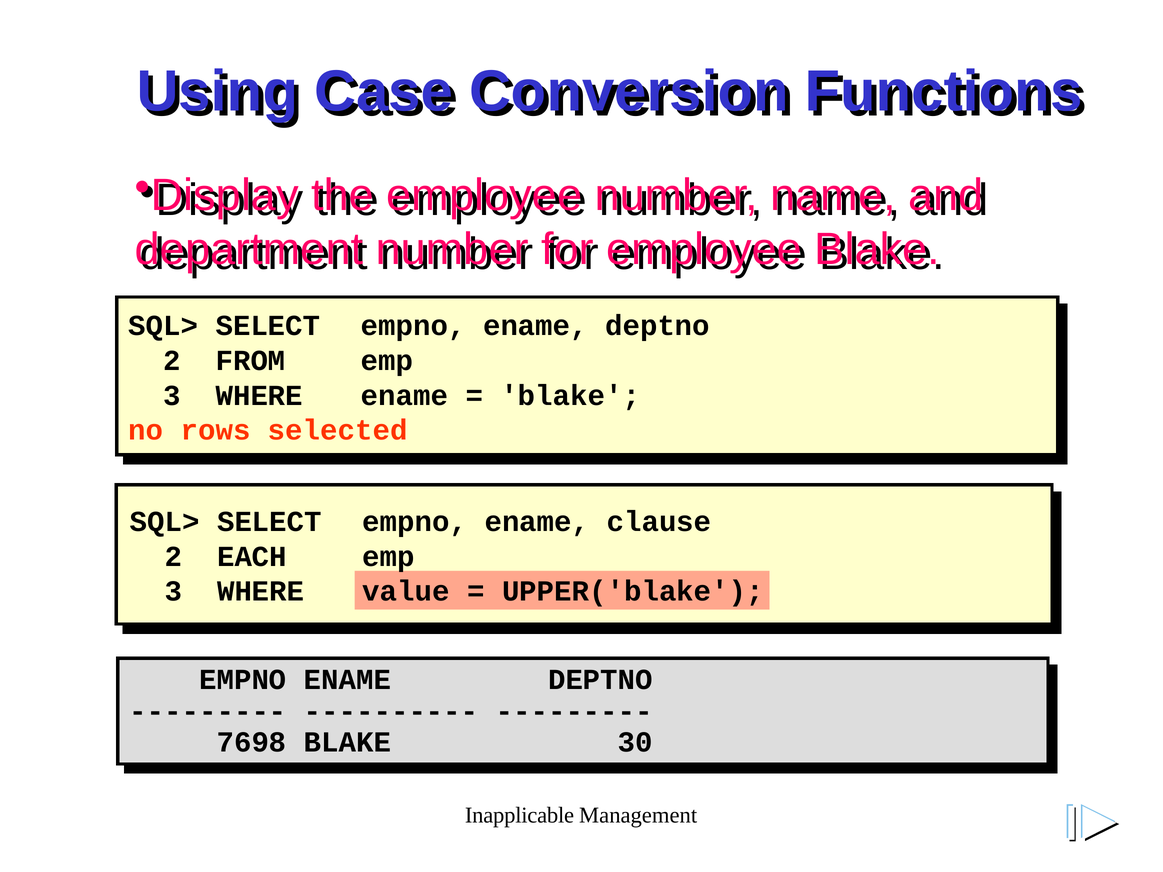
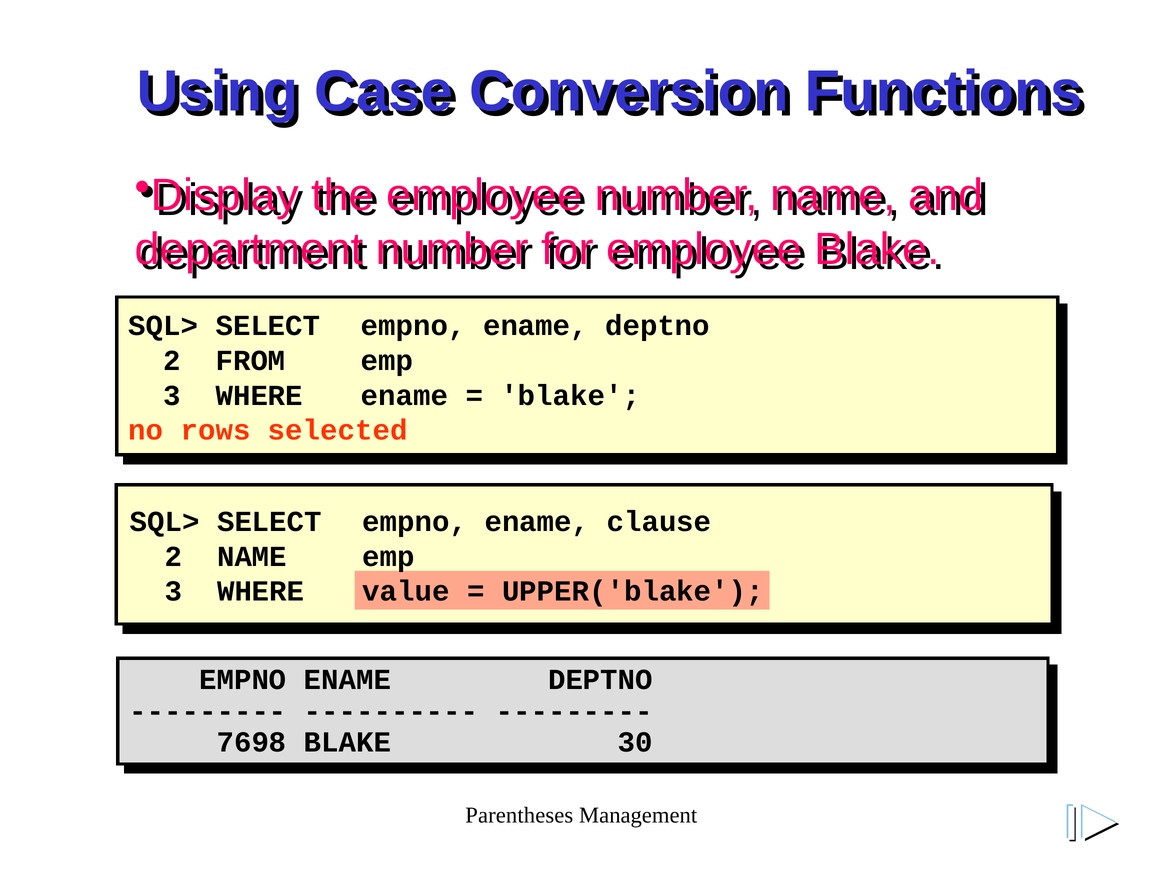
2 EACH: EACH -> NAME
Inapplicable: Inapplicable -> Parentheses
